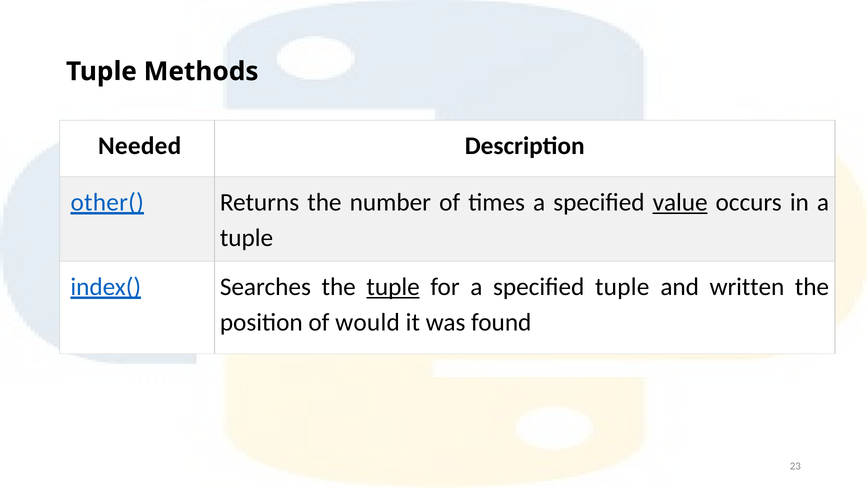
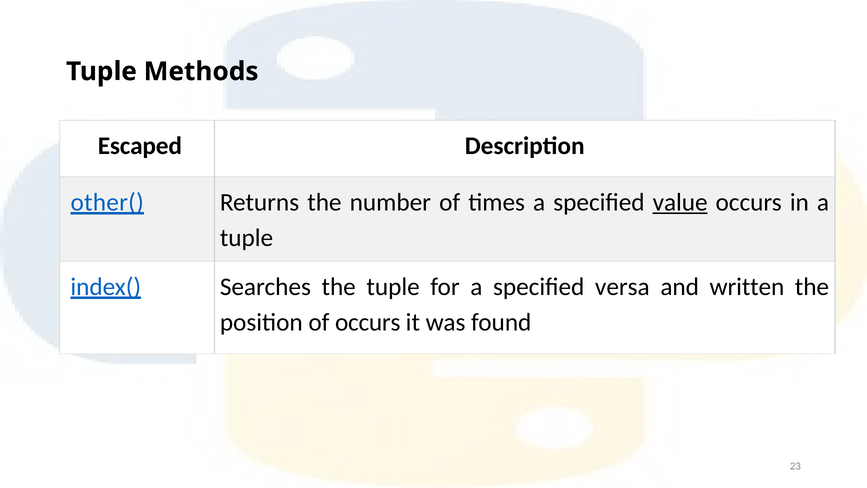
Needed: Needed -> Escaped
tuple at (393, 287) underline: present -> none
specified tuple: tuple -> versa
of would: would -> occurs
